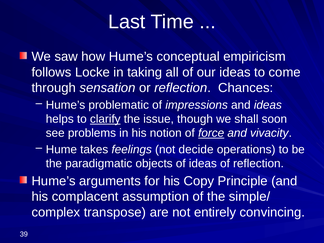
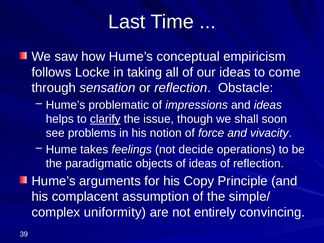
Chances: Chances -> Obstacle
force underline: present -> none
transpose: transpose -> uniformity
